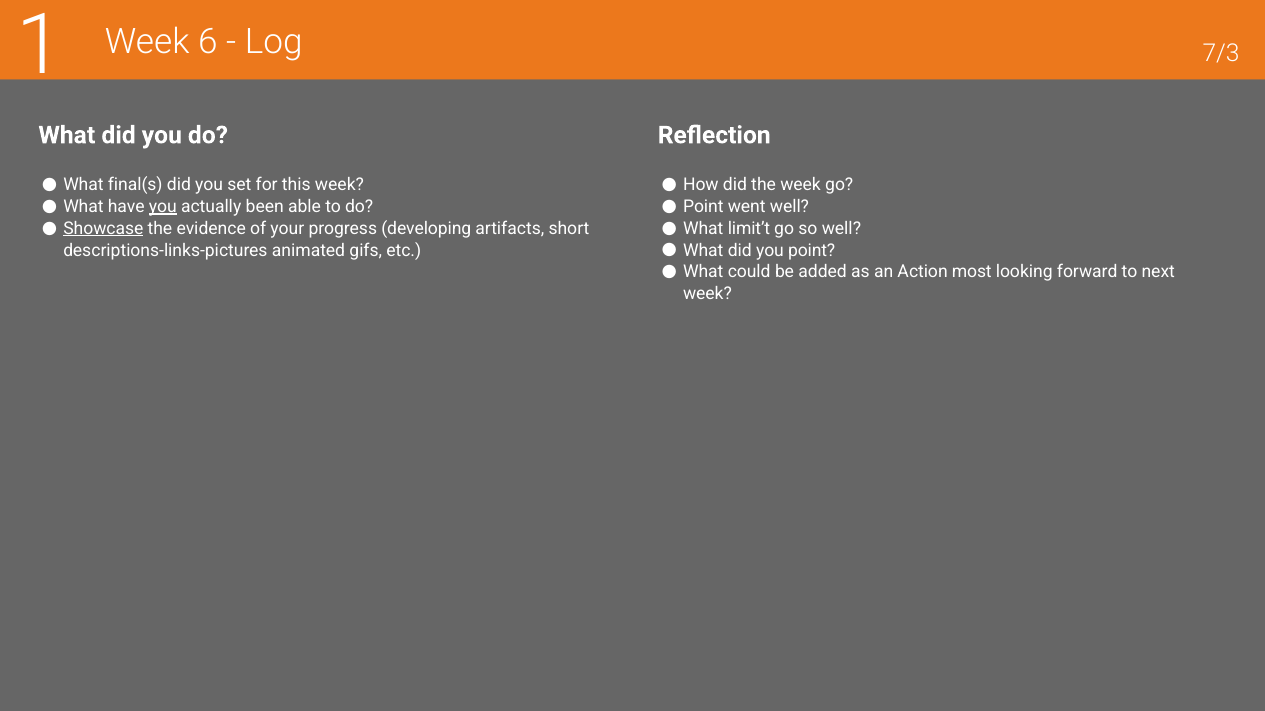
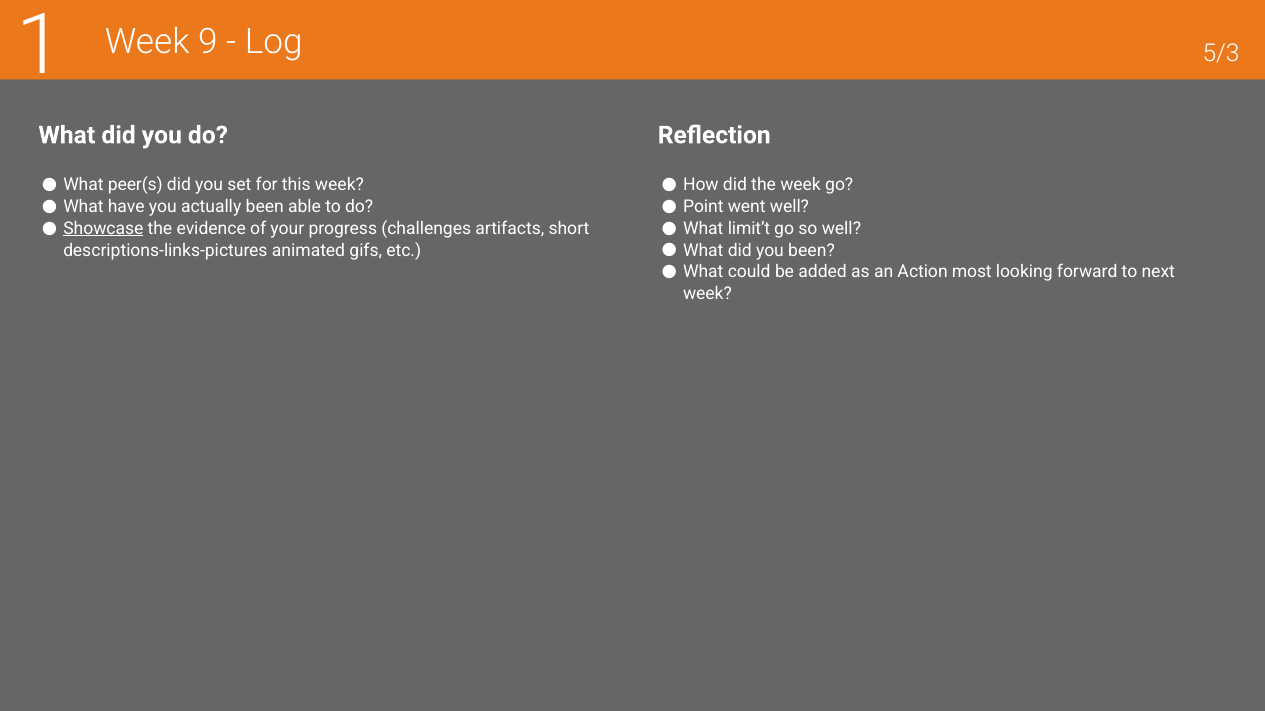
6: 6 -> 9
7/3: 7/3 -> 5/3
final(s: final(s -> peer(s
you at (163, 207) underline: present -> none
developing: developing -> challenges
you point: point -> been
